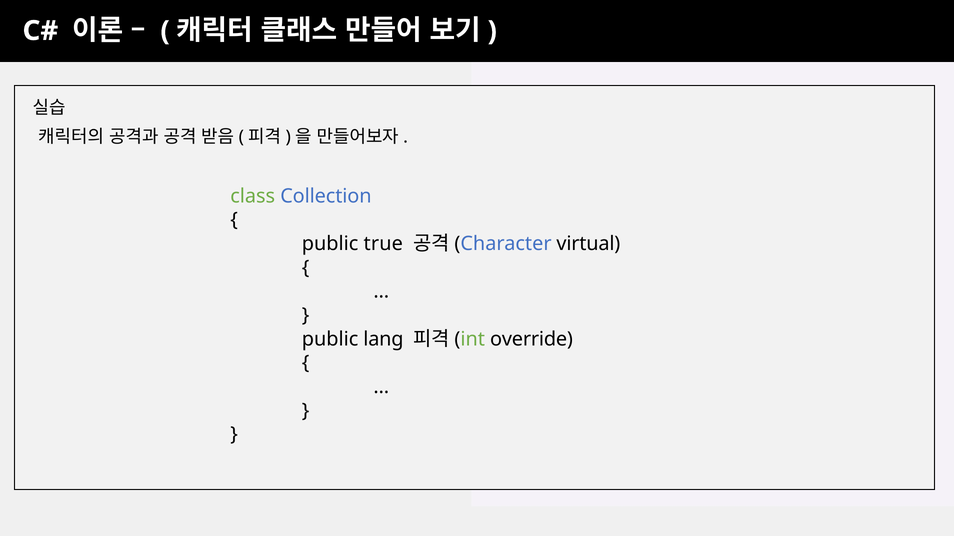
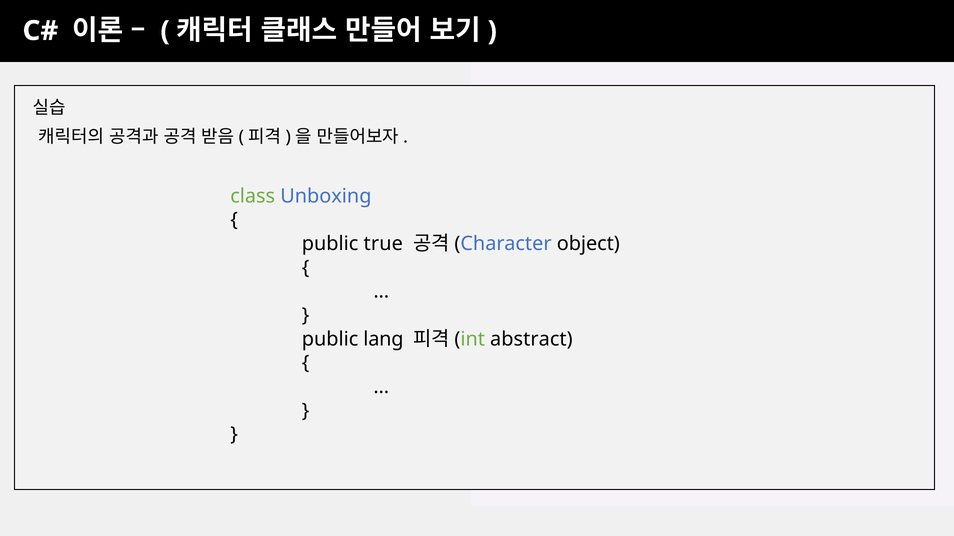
Collection: Collection -> Unboxing
virtual: virtual -> object
override: override -> abstract
